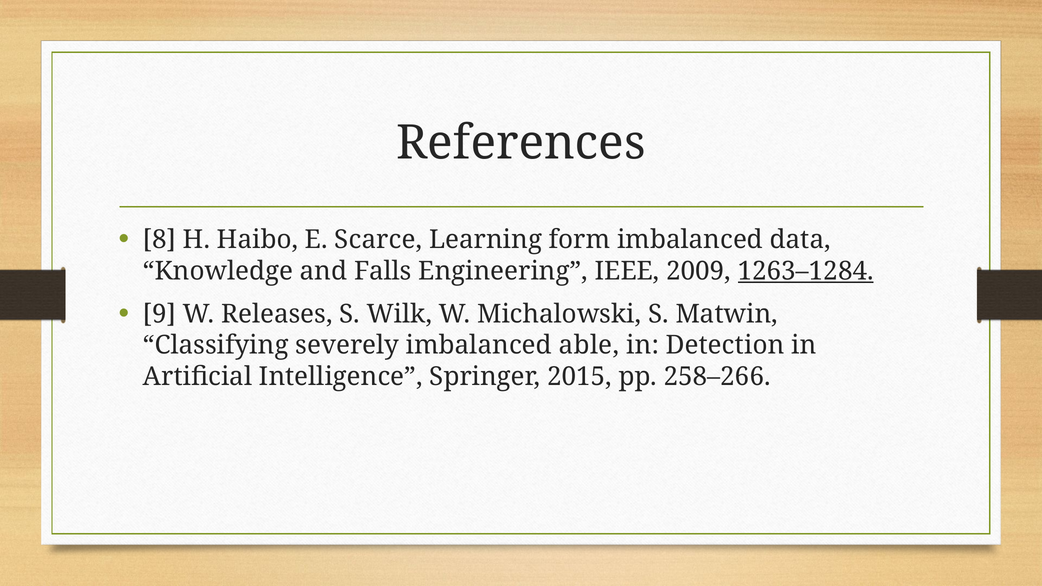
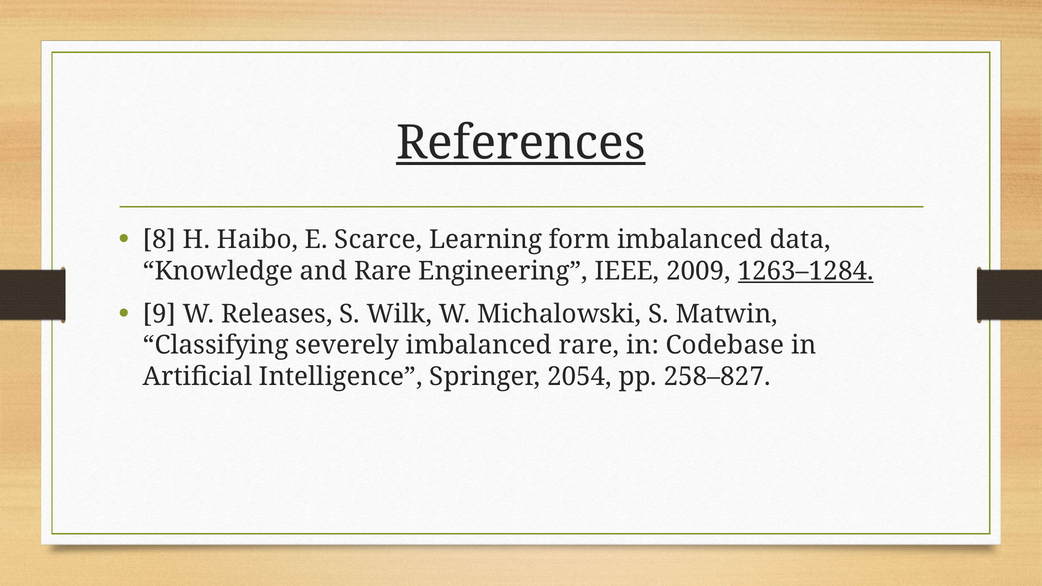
References underline: none -> present
and Falls: Falls -> Rare
imbalanced able: able -> rare
Detection: Detection -> Codebase
2015: 2015 -> 2054
258–266: 258–266 -> 258–827
